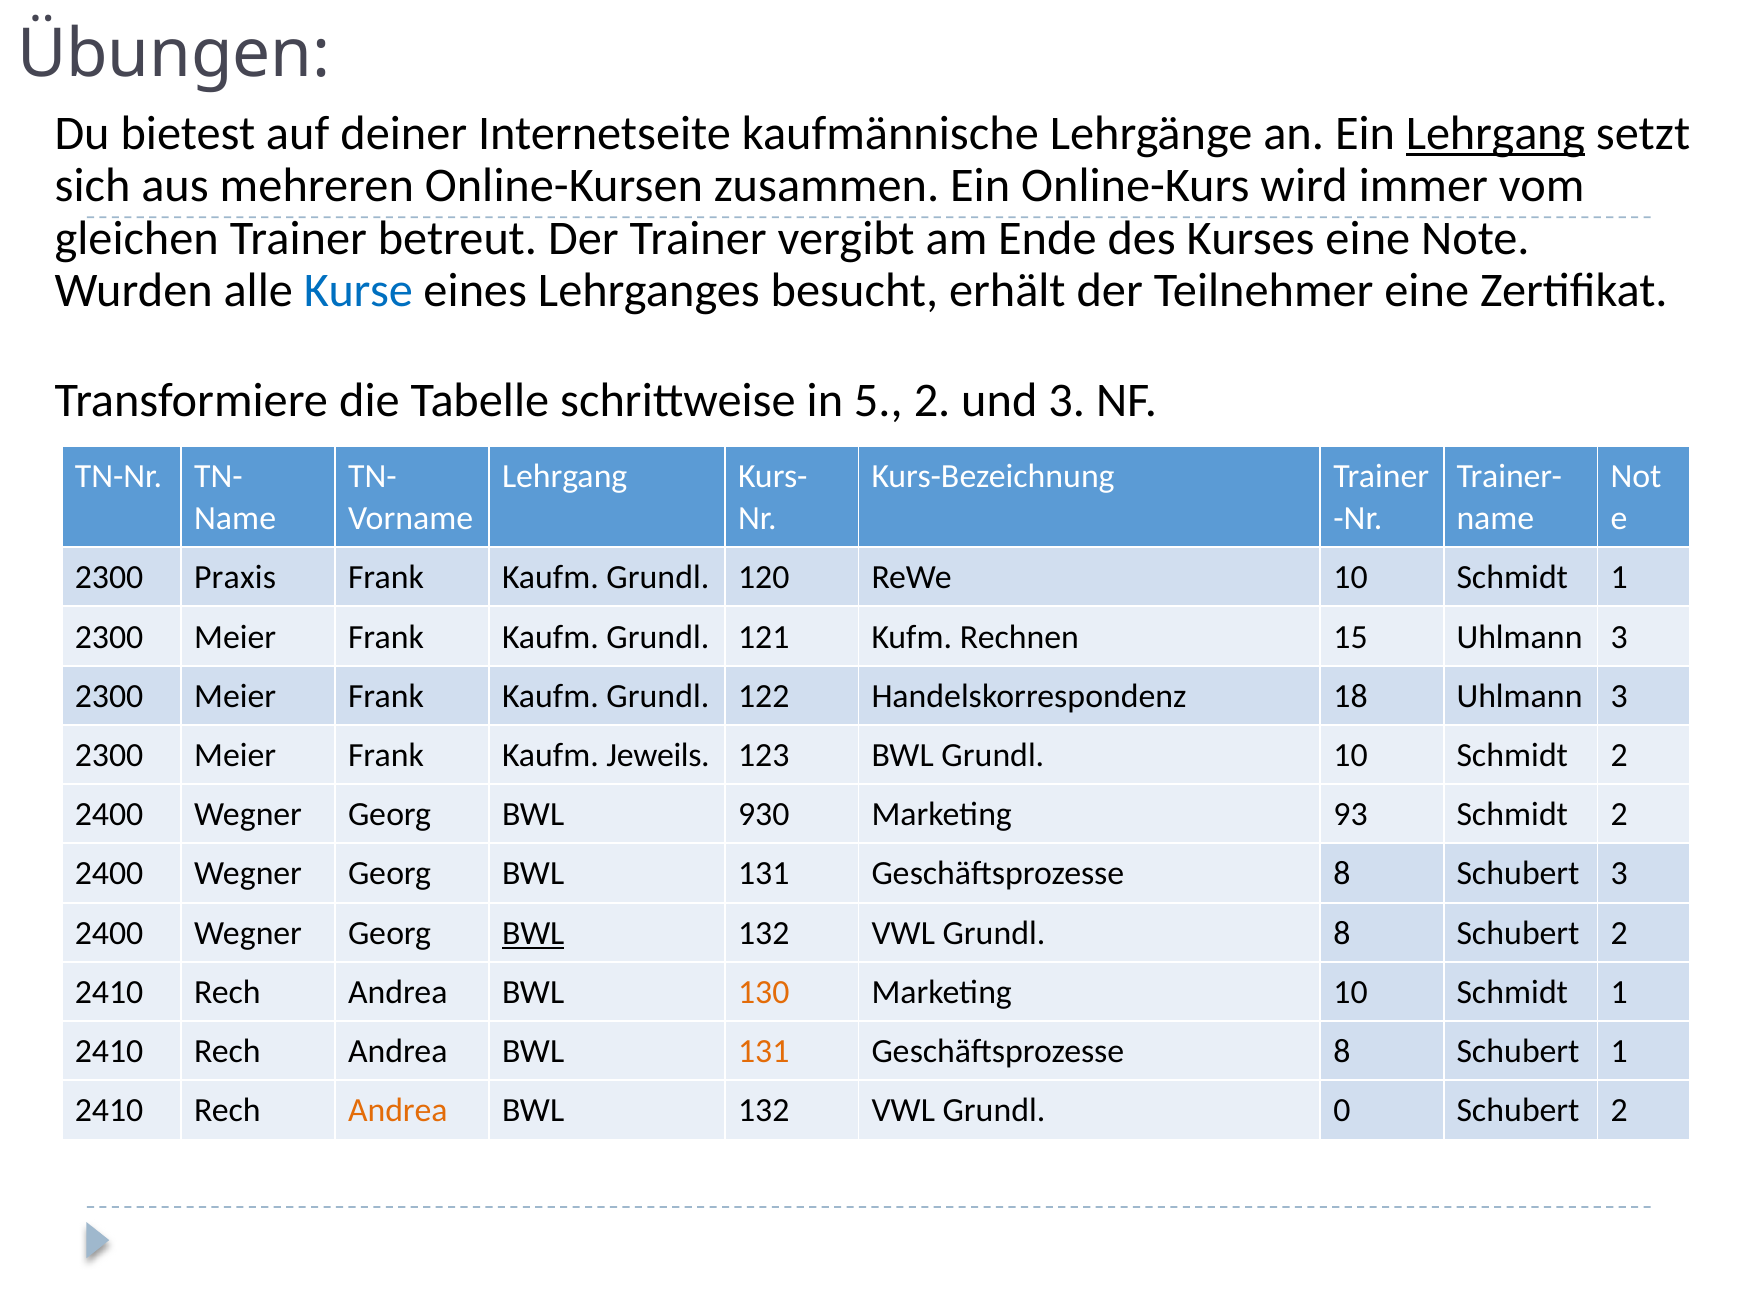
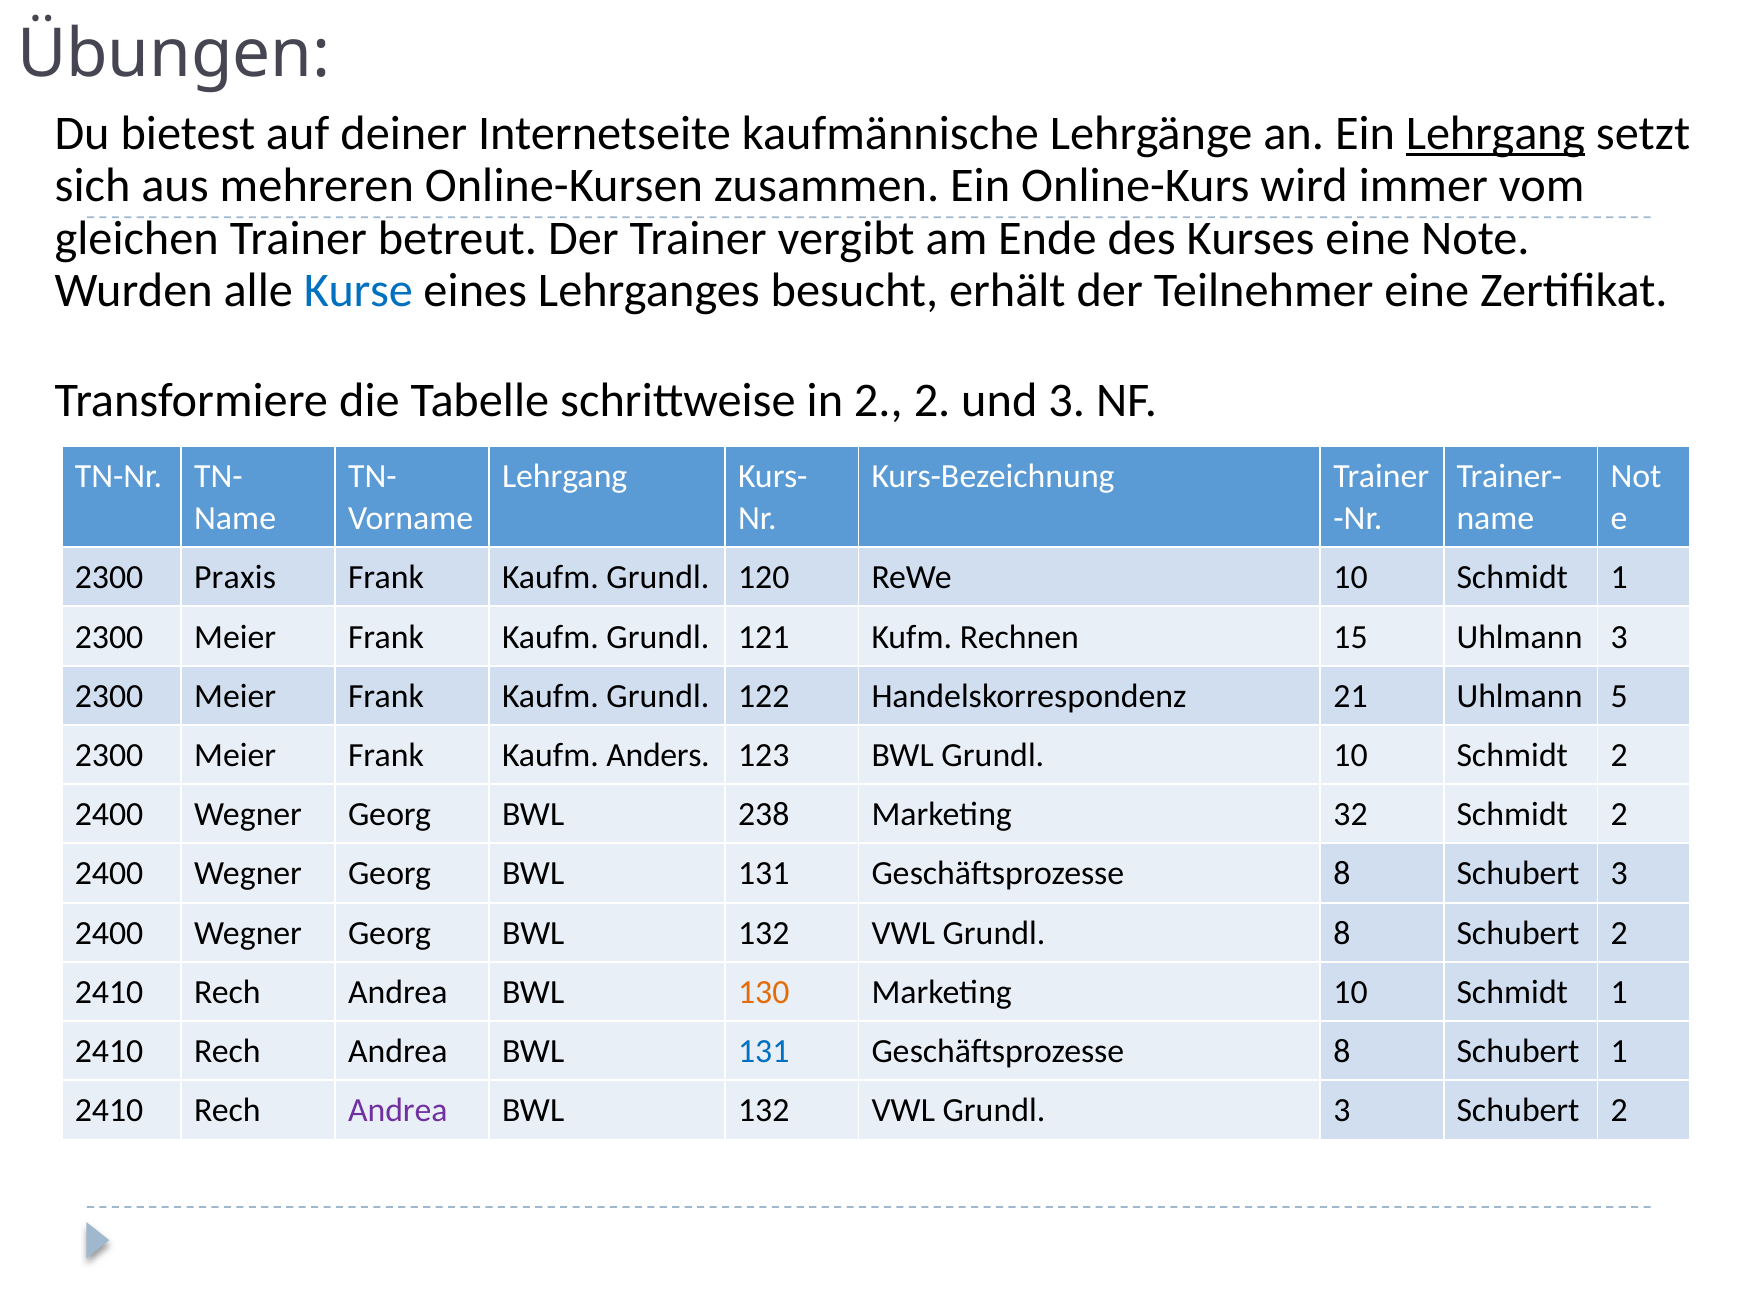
in 5: 5 -> 2
18: 18 -> 21
3 at (1619, 696): 3 -> 5
Jeweils: Jeweils -> Anders
930: 930 -> 238
93: 93 -> 32
BWL at (533, 933) underline: present -> none
131 at (764, 1052) colour: orange -> blue
Andrea at (398, 1111) colour: orange -> purple
Grundl 0: 0 -> 3
